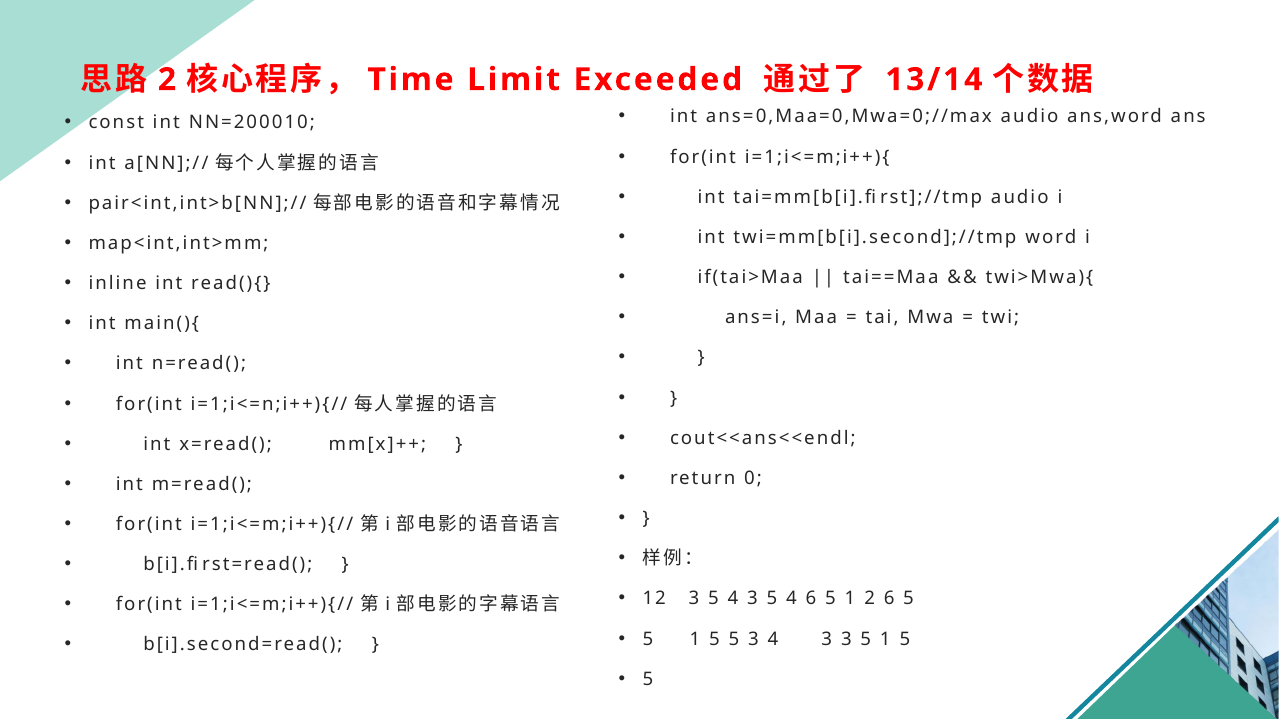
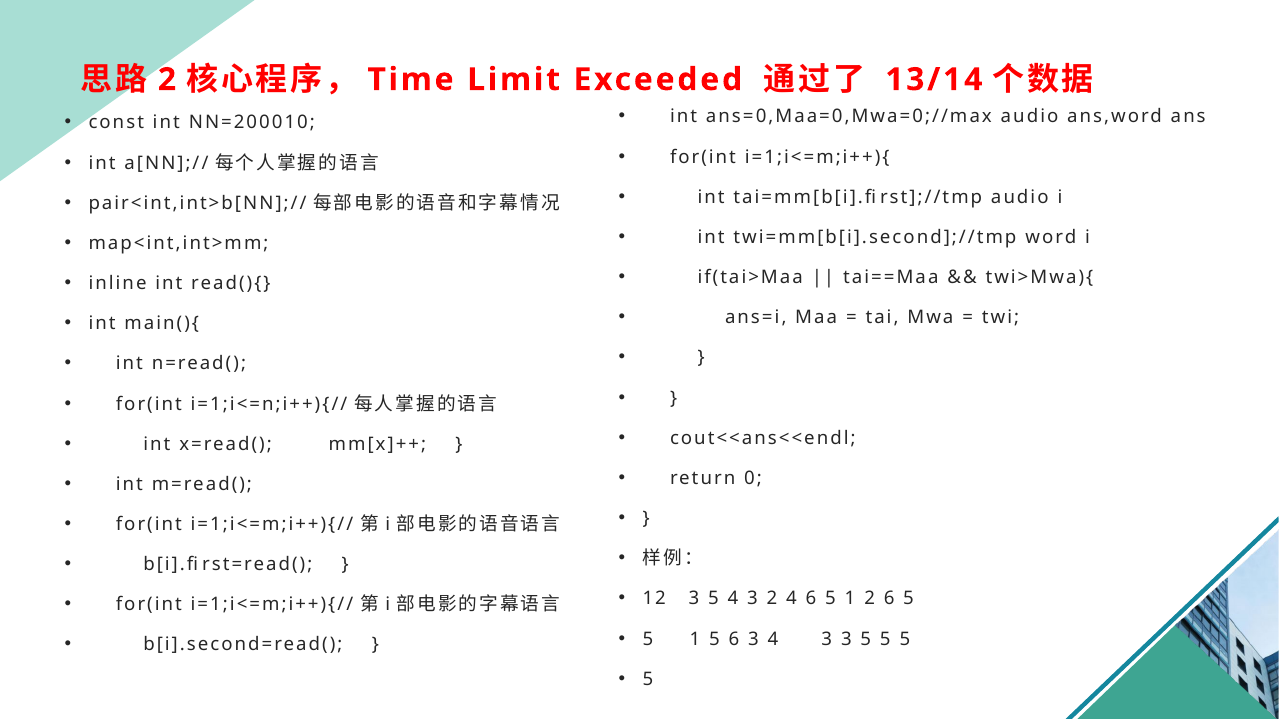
4 3 5: 5 -> 2
5 5: 5 -> 6
3 5 1: 1 -> 5
